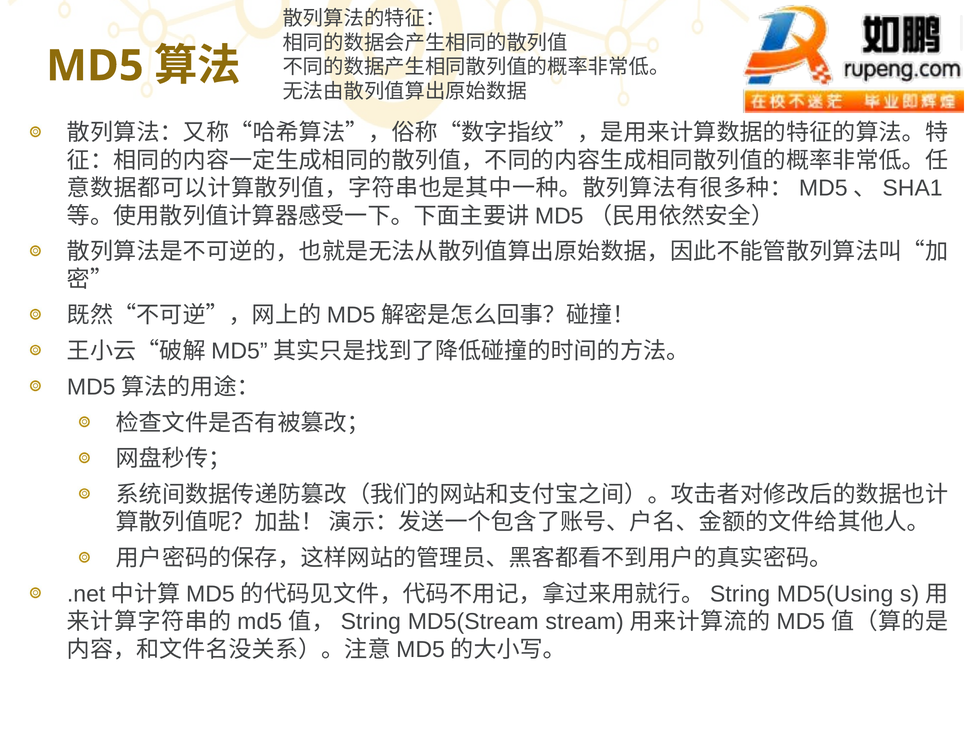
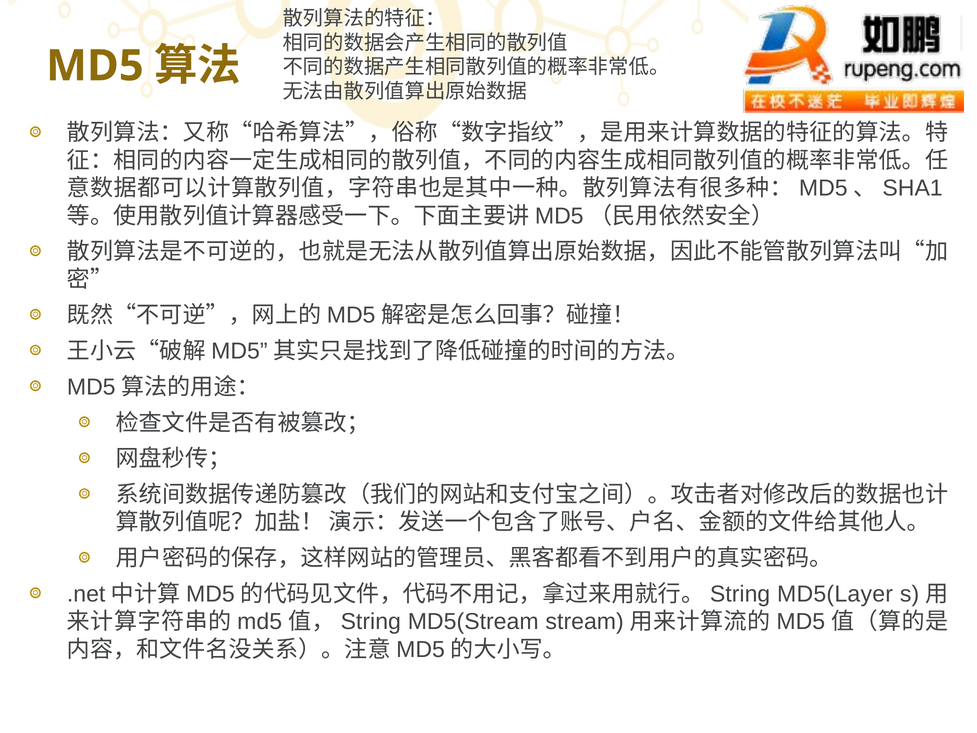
MD5(Using: MD5(Using -> MD5(Layer
